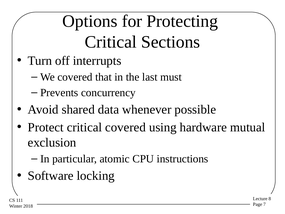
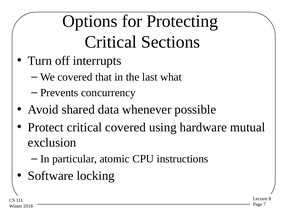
must: must -> what
